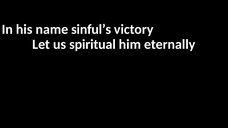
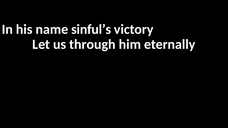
spiritual: spiritual -> through
